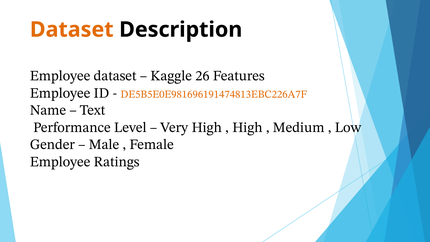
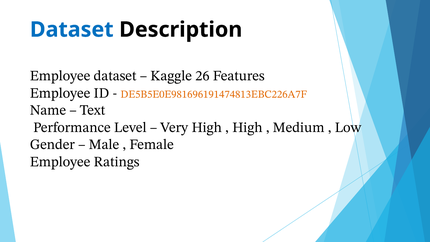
Dataset at (72, 30) colour: orange -> blue
